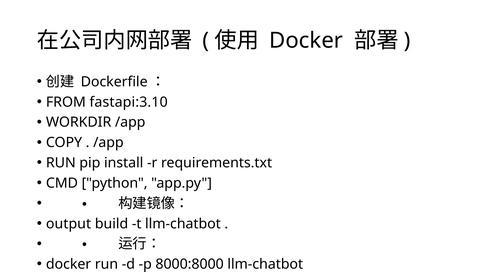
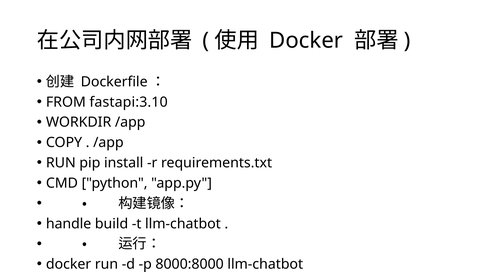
output: output -> handle
